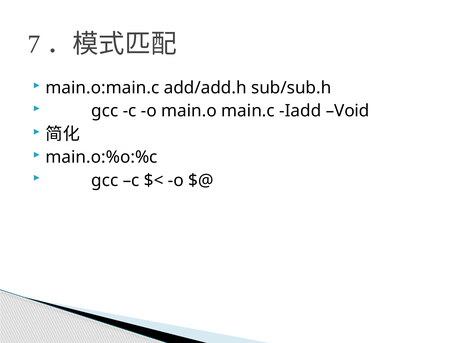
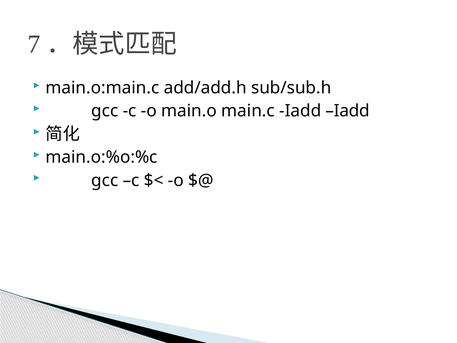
Iadd Void: Void -> Iadd
